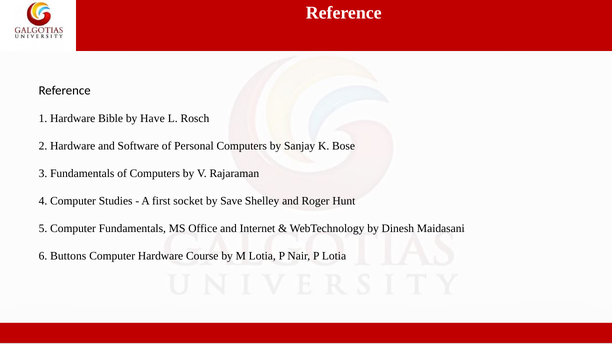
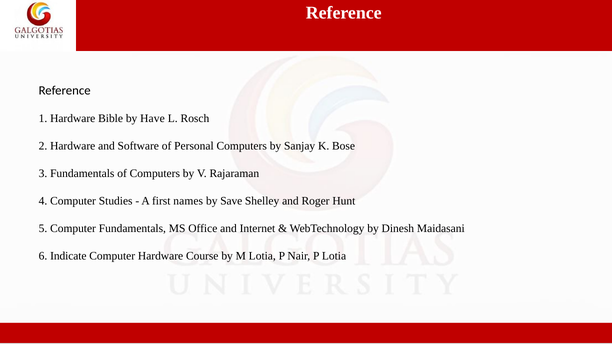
socket: socket -> names
Buttons: Buttons -> Indicate
